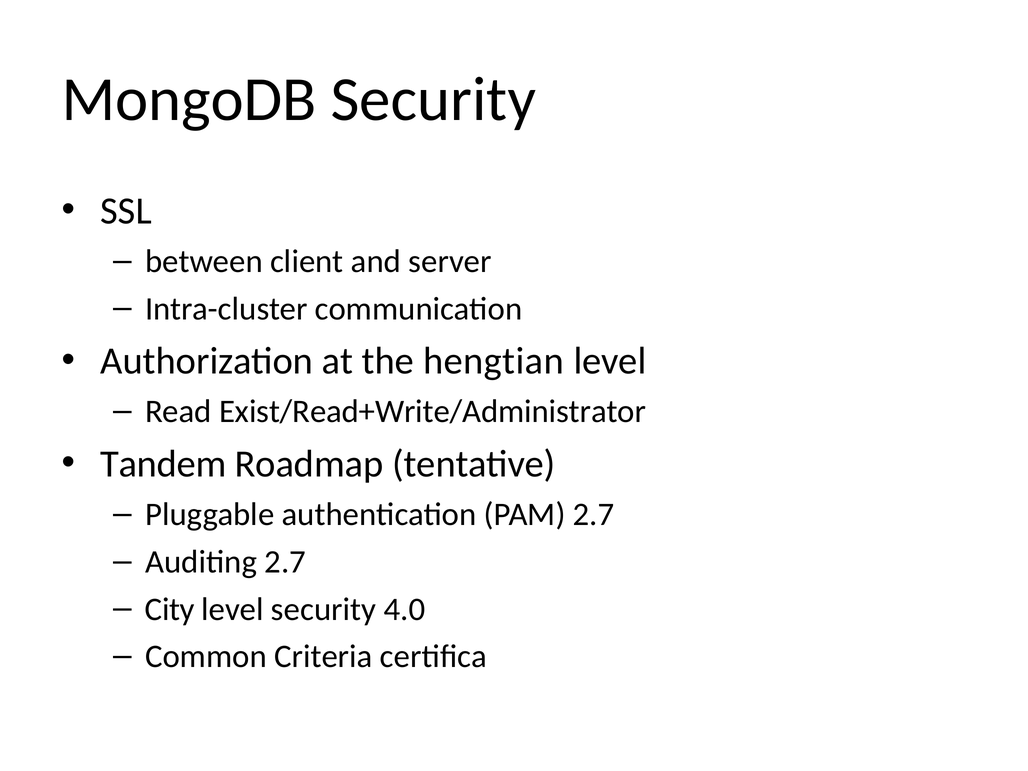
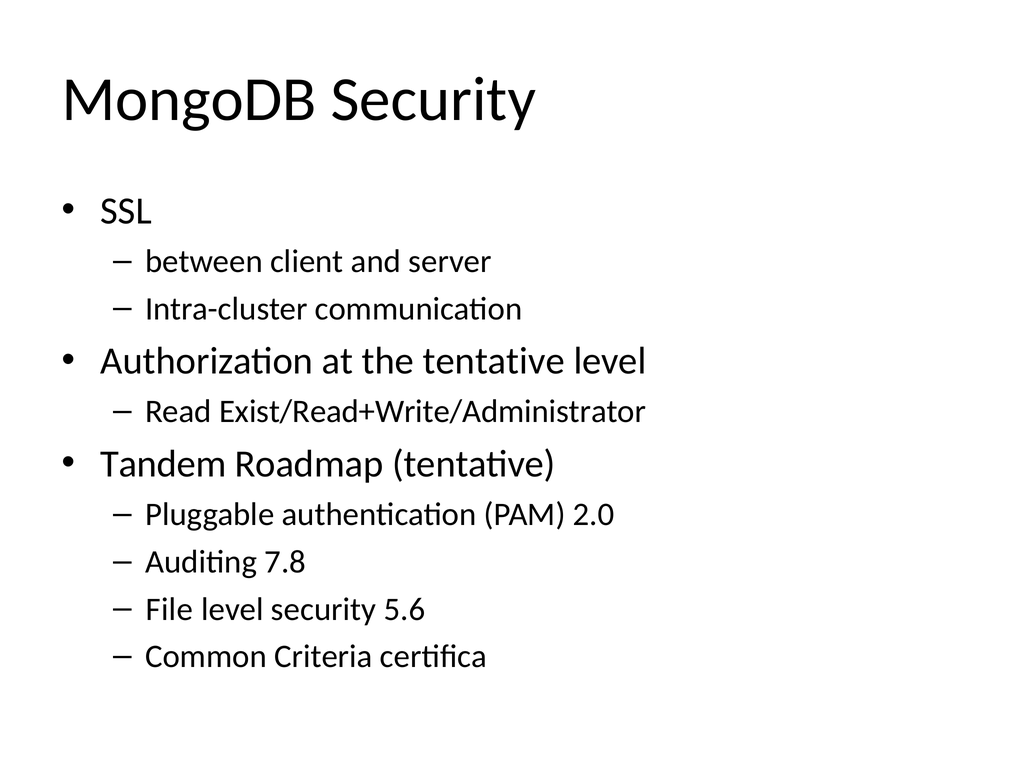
the hengtian: hengtian -> tentative
PAM 2.7: 2.7 -> 2.0
Auditing 2.7: 2.7 -> 7.8
City: City -> File
4.0: 4.0 -> 5.6
